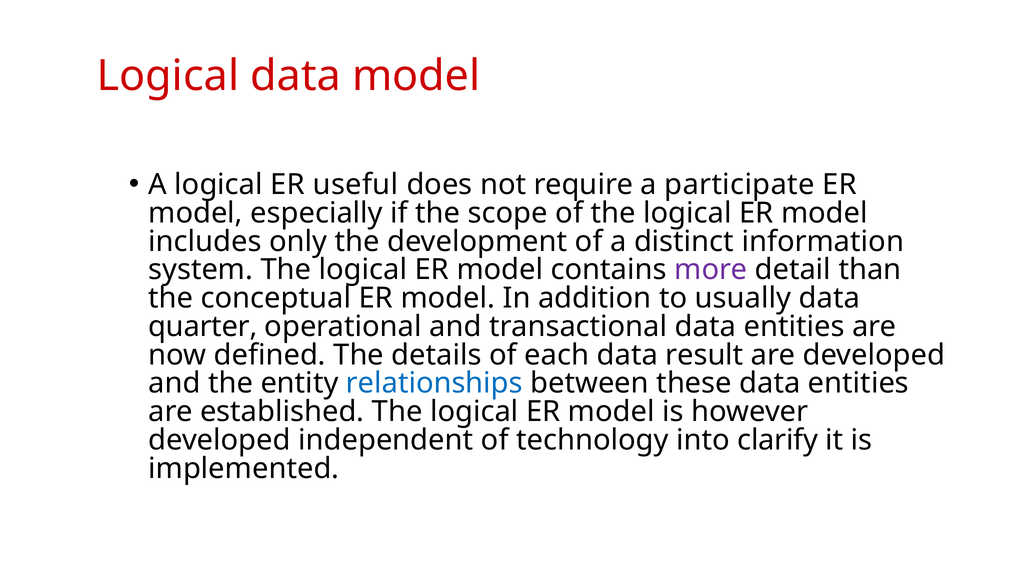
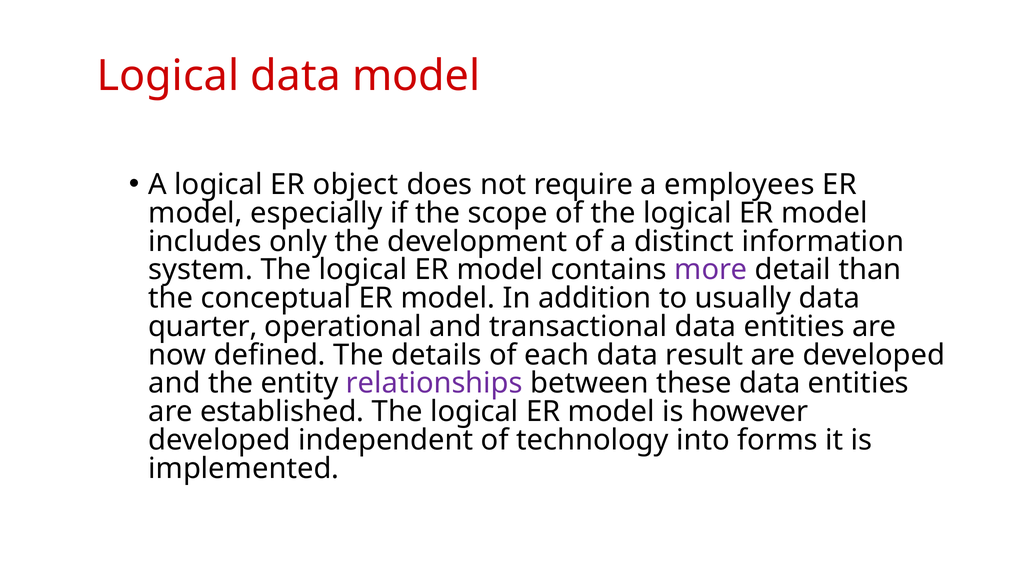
useful: useful -> object
participate: participate -> employees
relationships colour: blue -> purple
clarify: clarify -> forms
